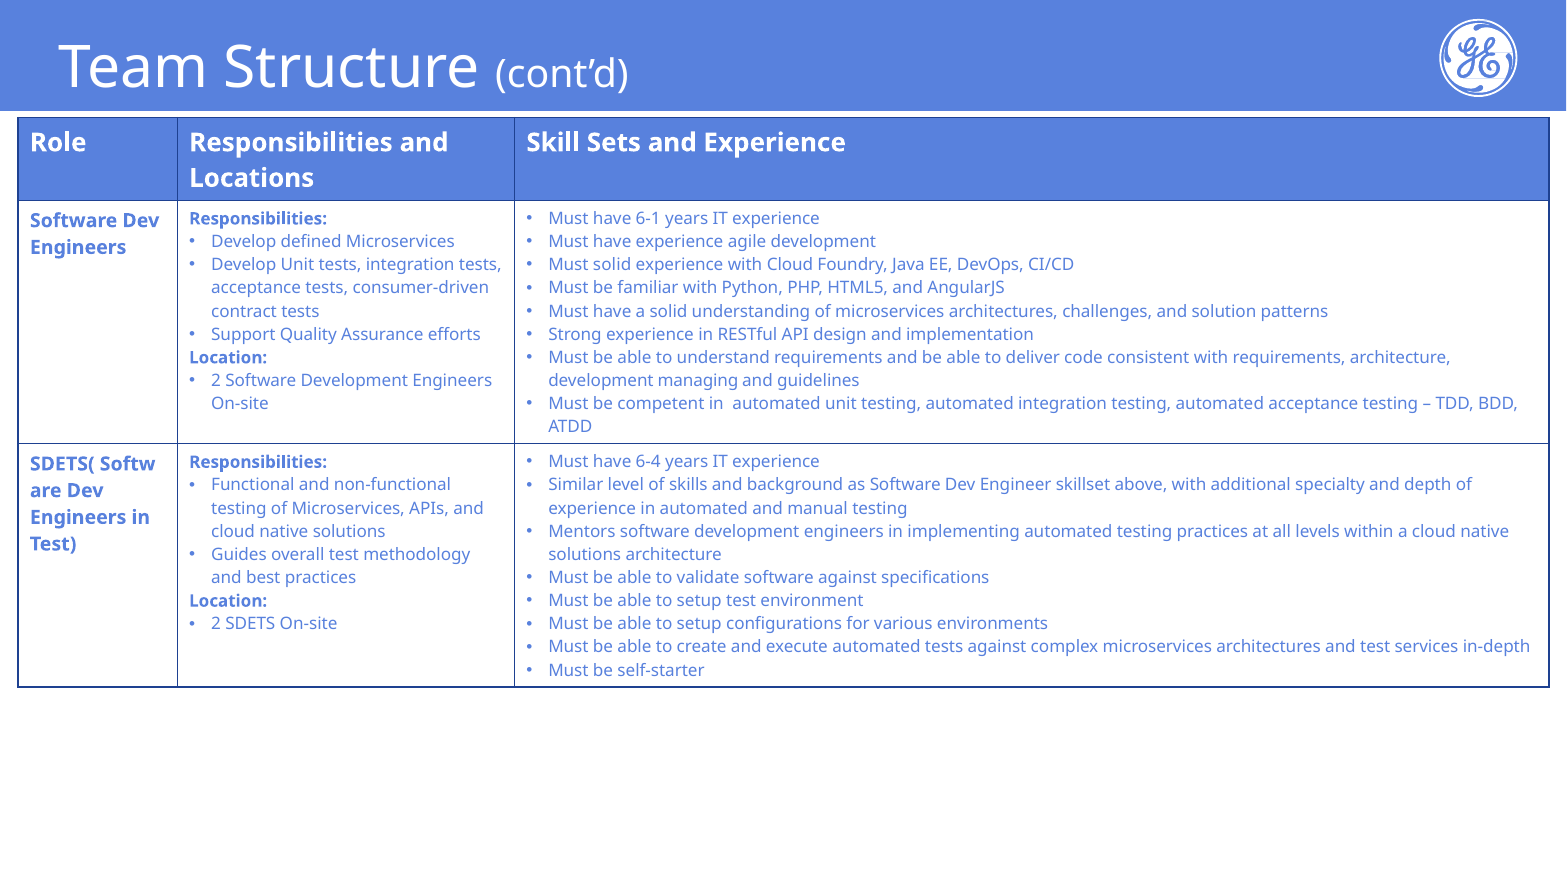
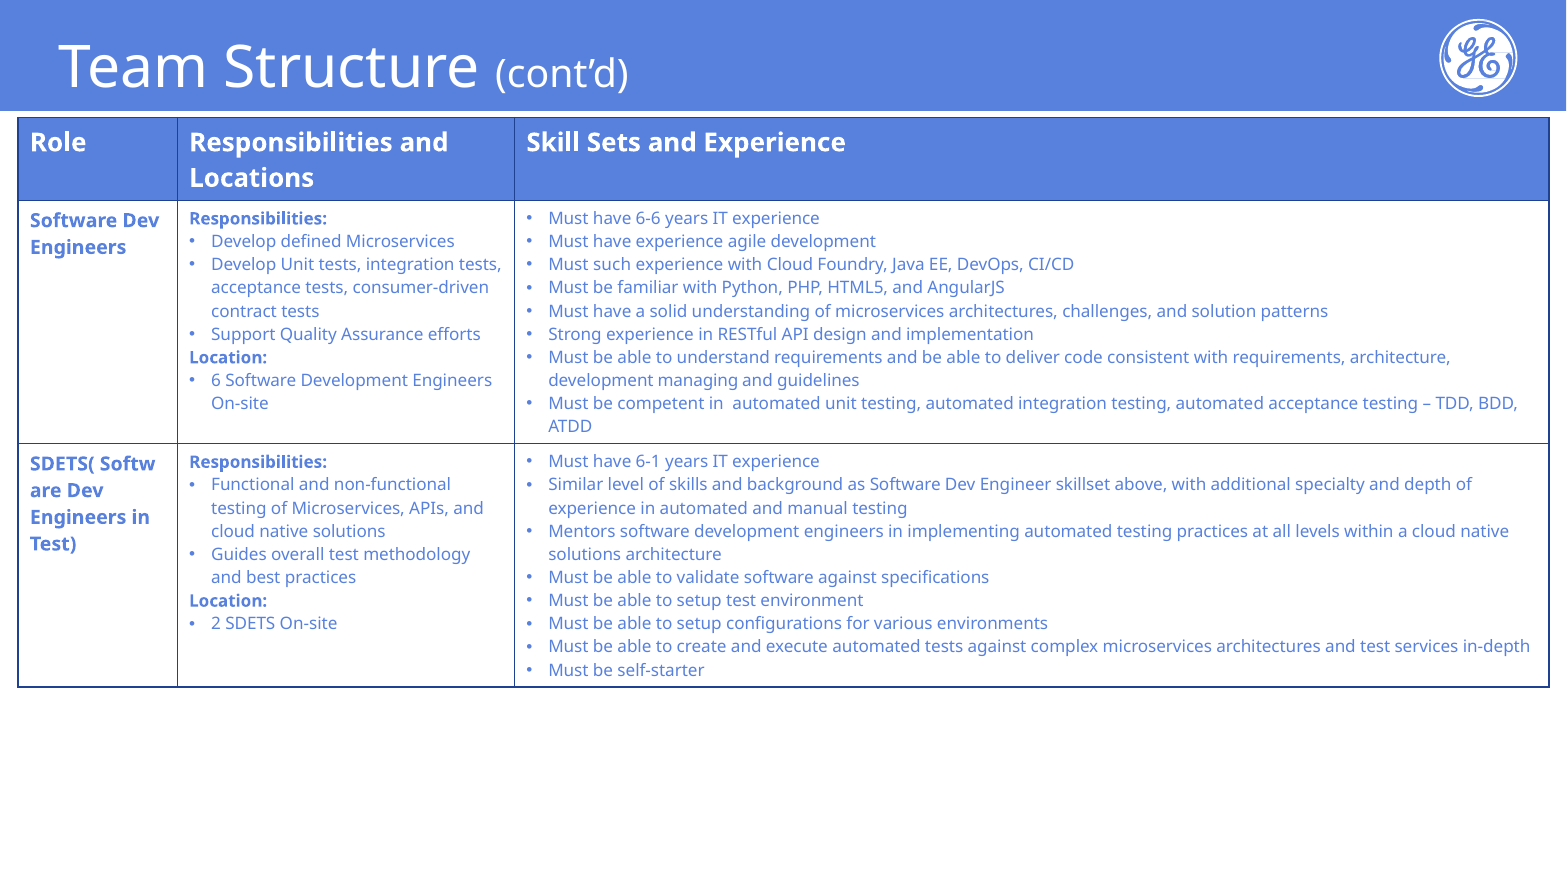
6-1: 6-1 -> 6-6
Must solid: solid -> such
2 at (216, 381): 2 -> 6
6-4: 6-4 -> 6-1
